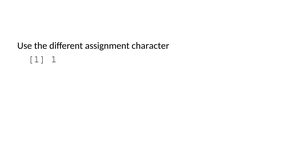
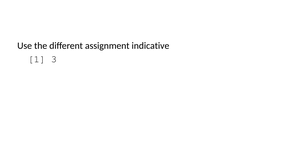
character: character -> indicative
1 1: 1 -> 3
